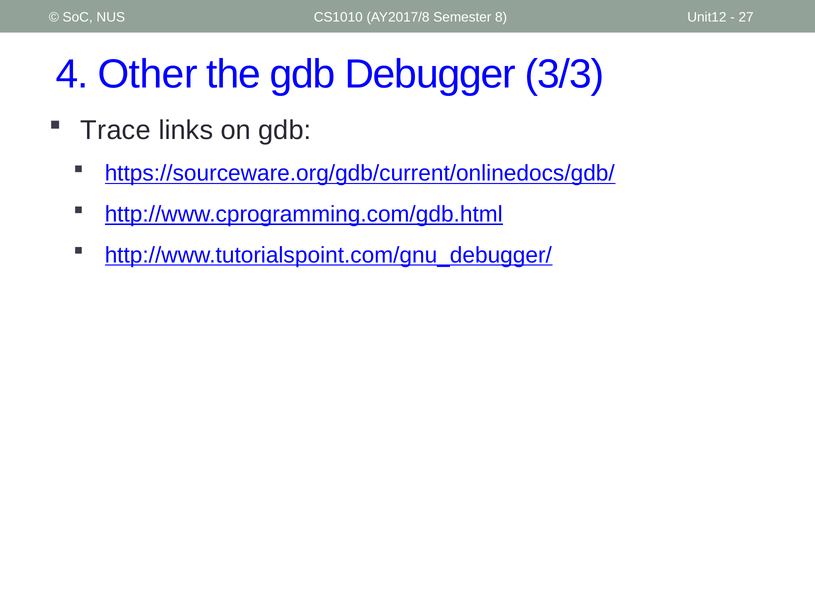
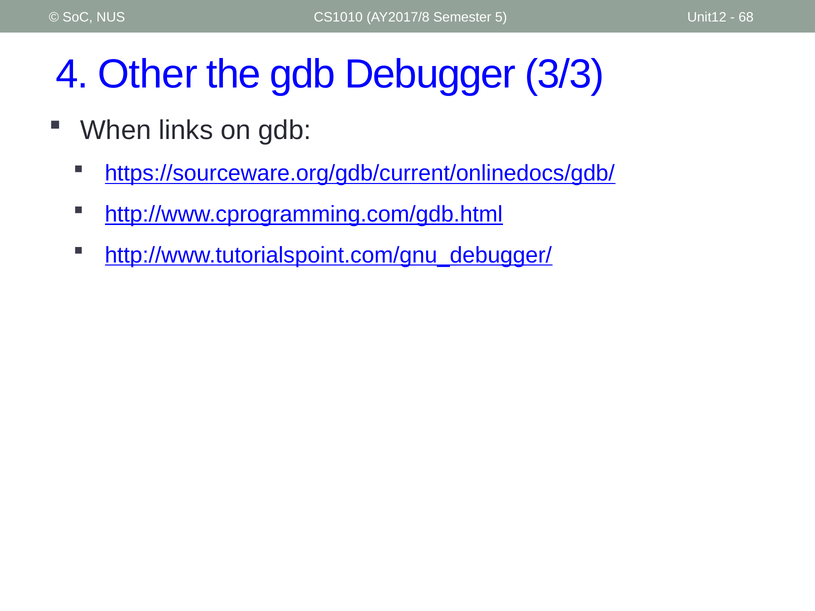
8: 8 -> 5
27: 27 -> 68
Trace: Trace -> When
